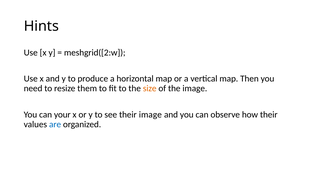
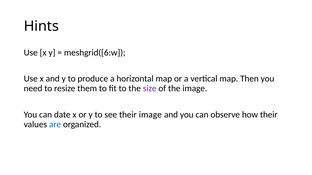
meshgrid([2:w: meshgrid([2:w -> meshgrid([6:w
size colour: orange -> purple
your: your -> date
